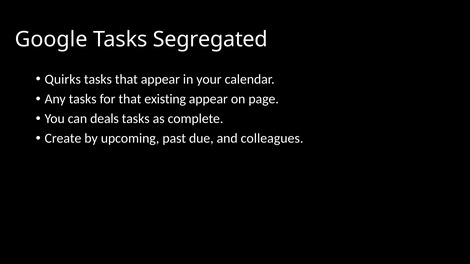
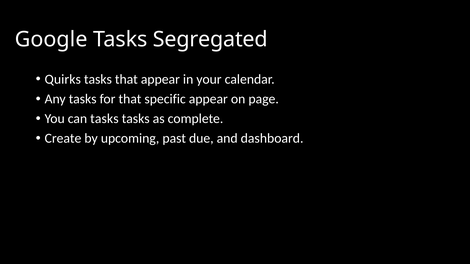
existing: existing -> specific
can deals: deals -> tasks
colleagues: colleagues -> dashboard
